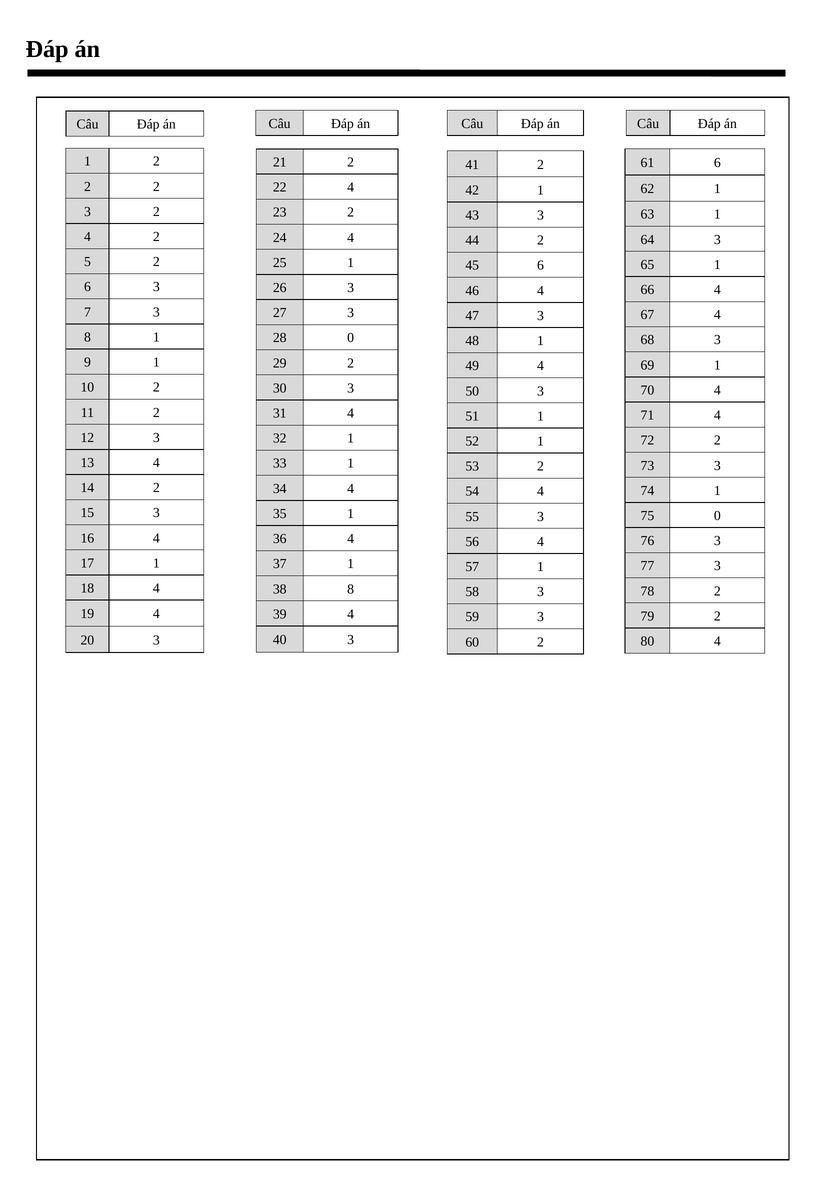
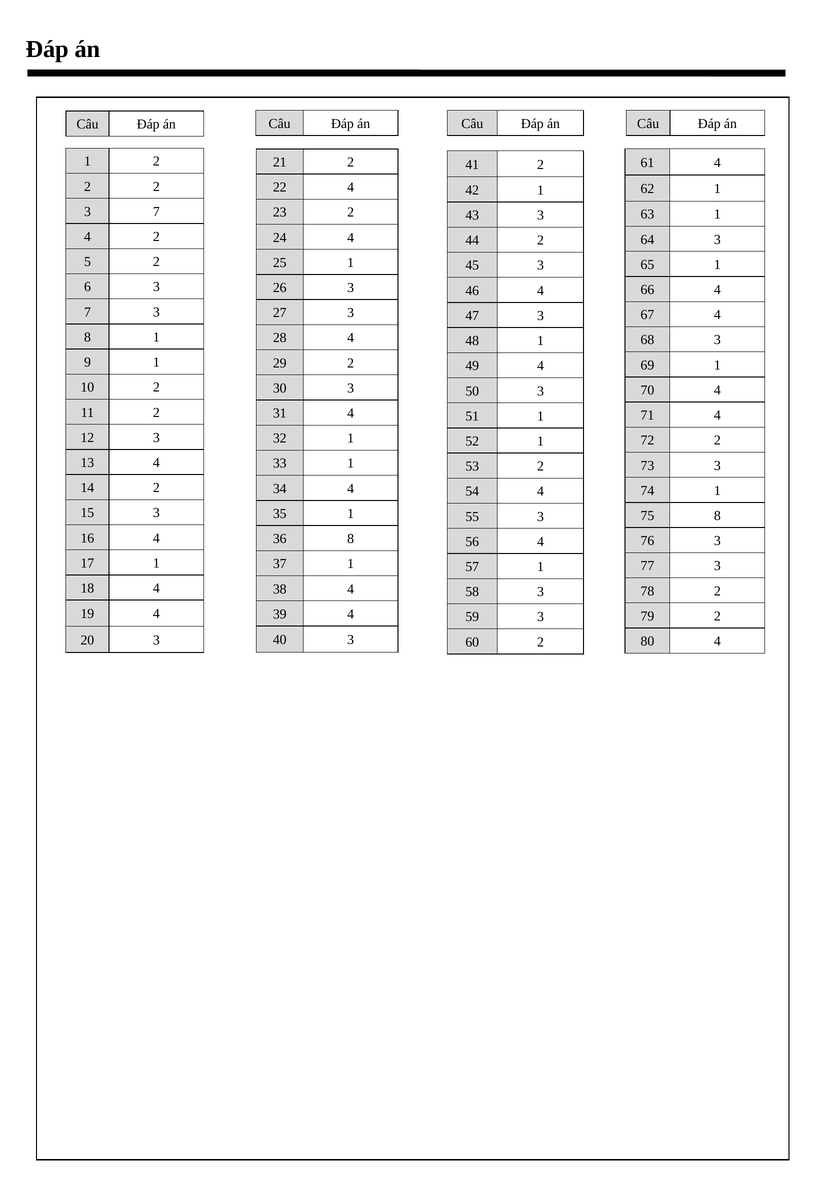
61 6: 6 -> 4
2 at (156, 212): 2 -> 7
45 6: 6 -> 3
28 0: 0 -> 4
75 0: 0 -> 8
36 4: 4 -> 8
38 8: 8 -> 4
